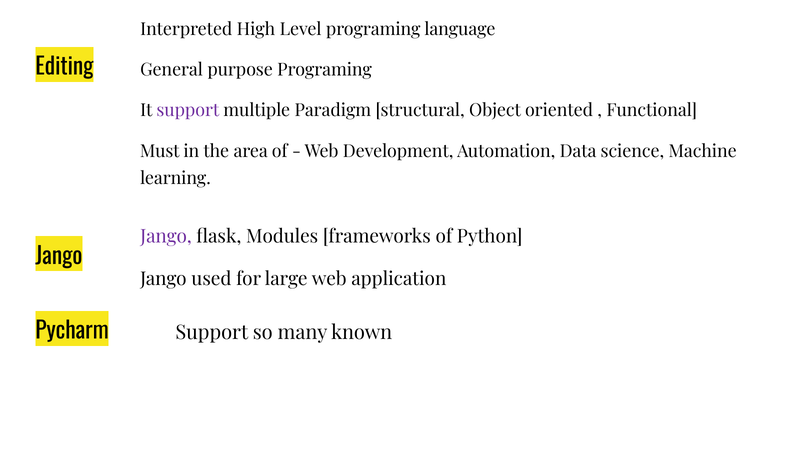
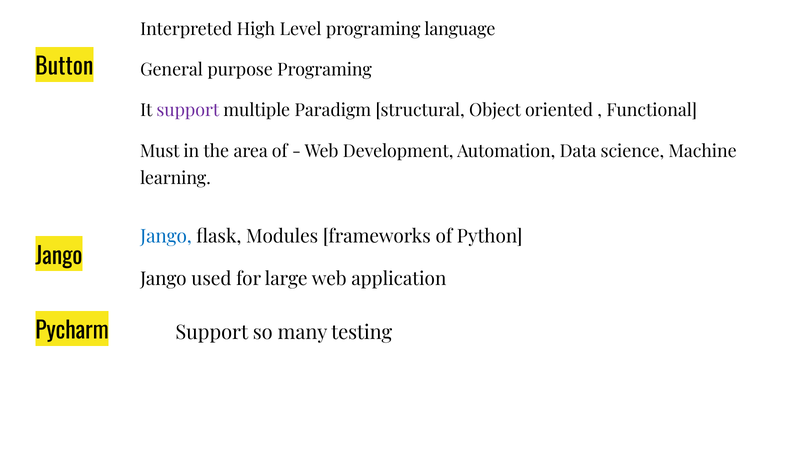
Editing: Editing -> Button
Jango at (166, 236) colour: purple -> blue
known: known -> testing
